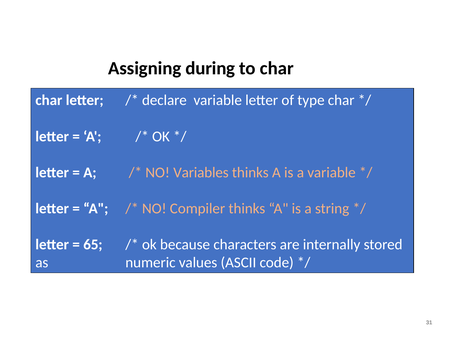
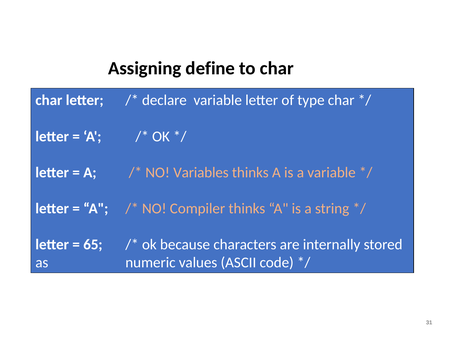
during: during -> define
